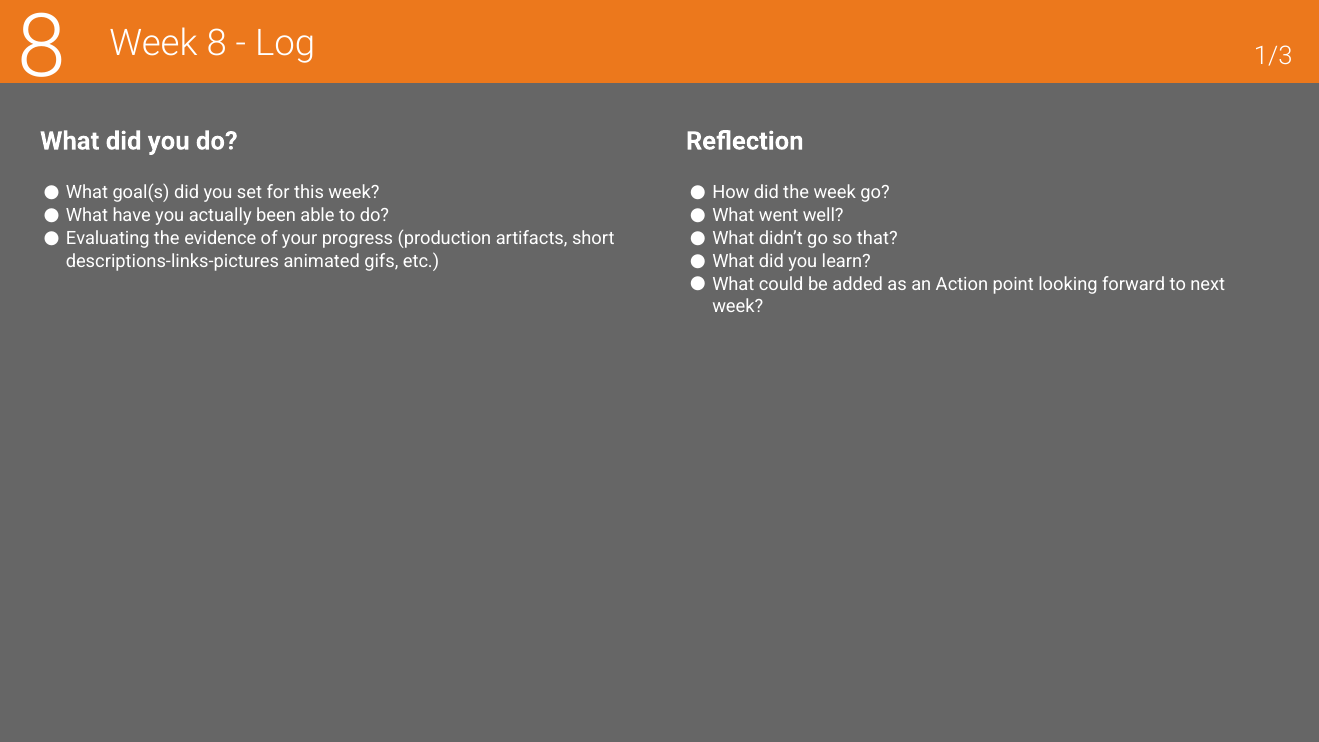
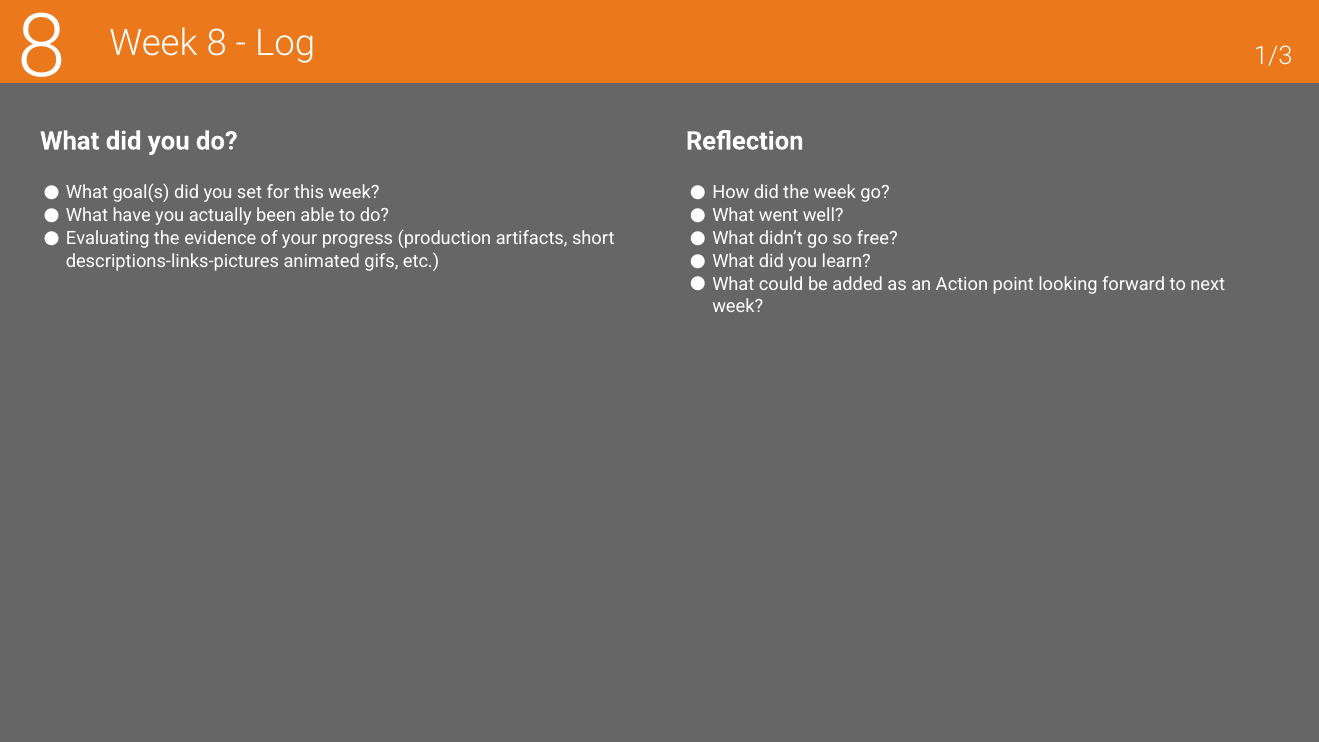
that: that -> free
